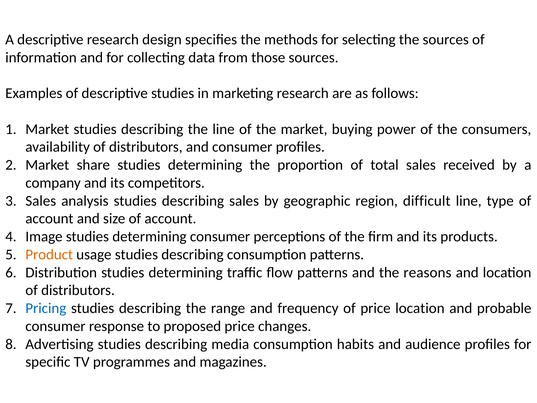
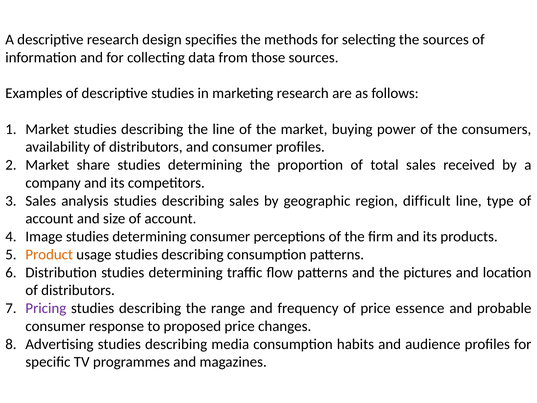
reasons: reasons -> pictures
Pricing colour: blue -> purple
price location: location -> essence
